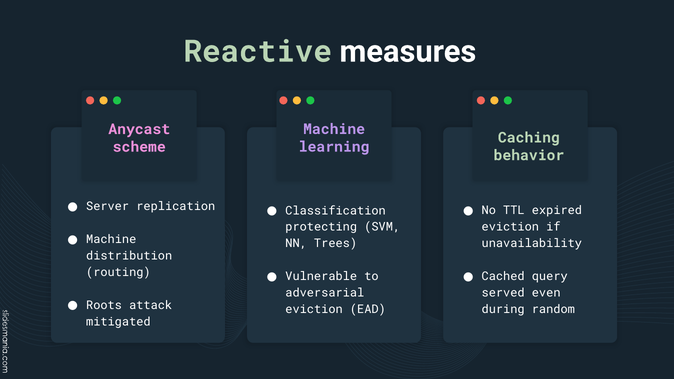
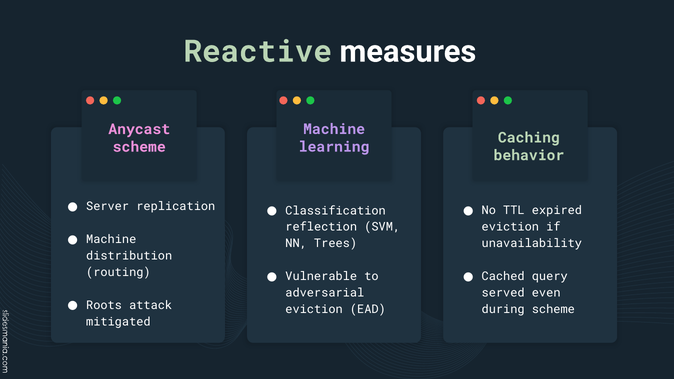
protecting: protecting -> reflection
during random: random -> scheme
